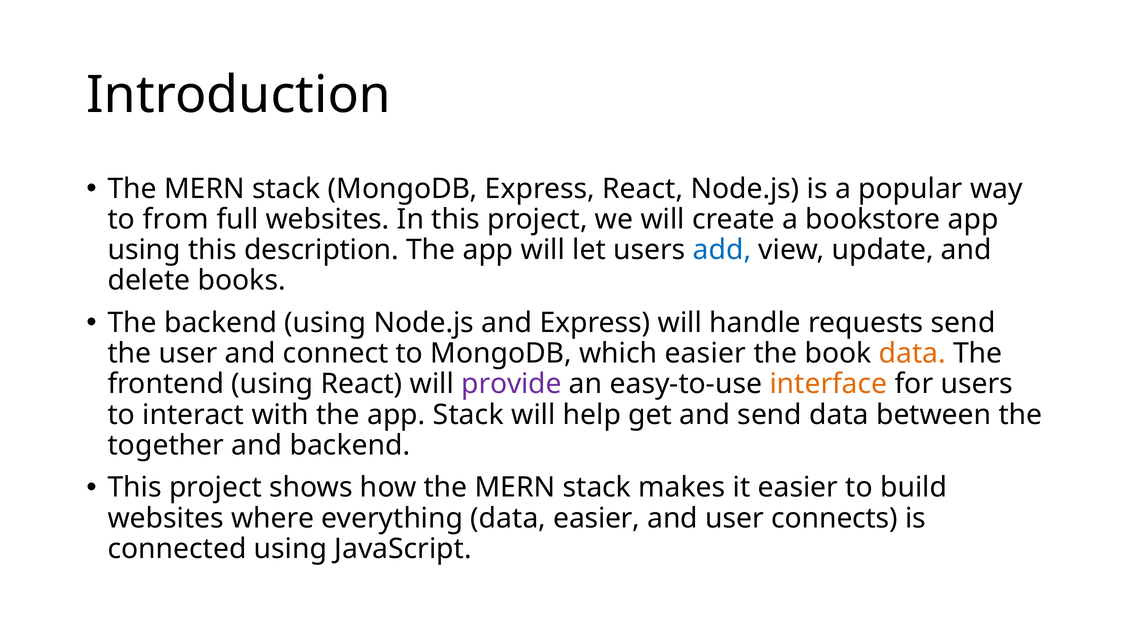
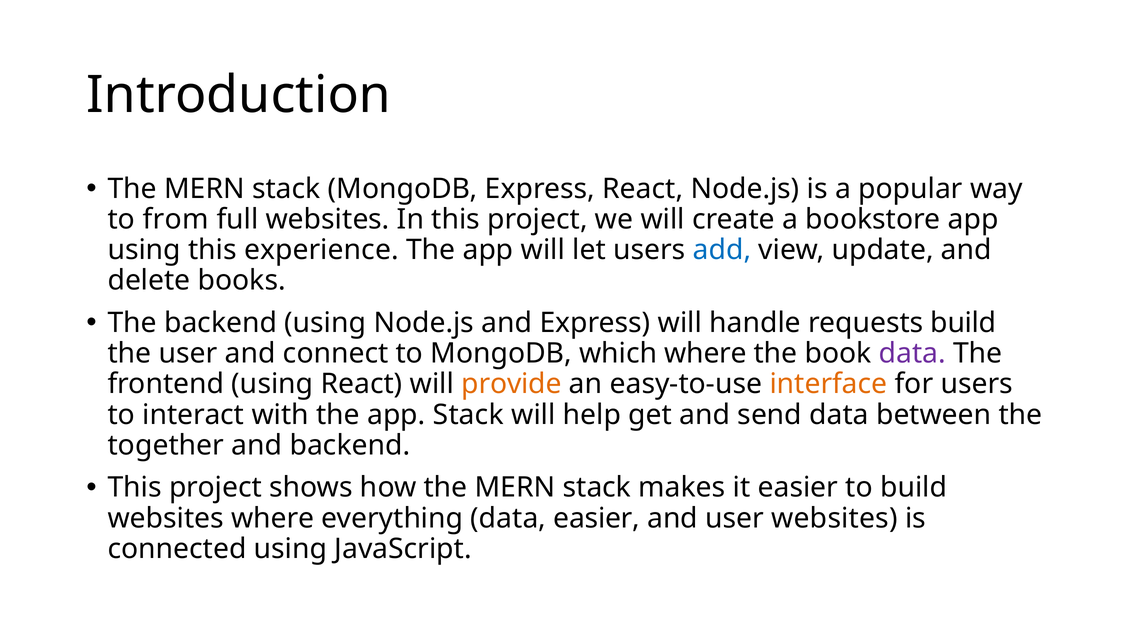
description: description -> experience
requests send: send -> build
which easier: easier -> where
data at (912, 354) colour: orange -> purple
provide colour: purple -> orange
user connects: connects -> websites
